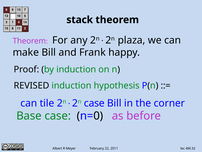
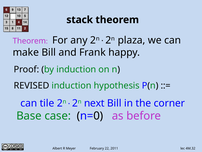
case at (94, 103): case -> next
